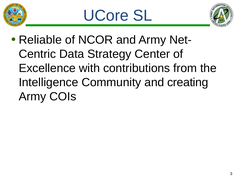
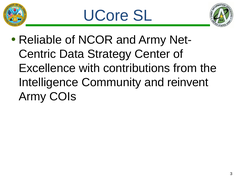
creating: creating -> reinvent
